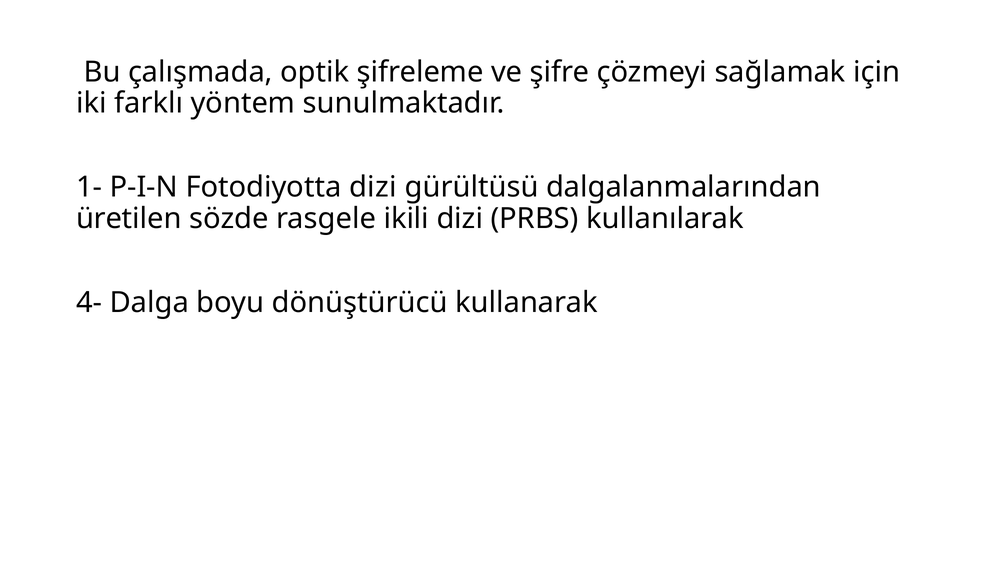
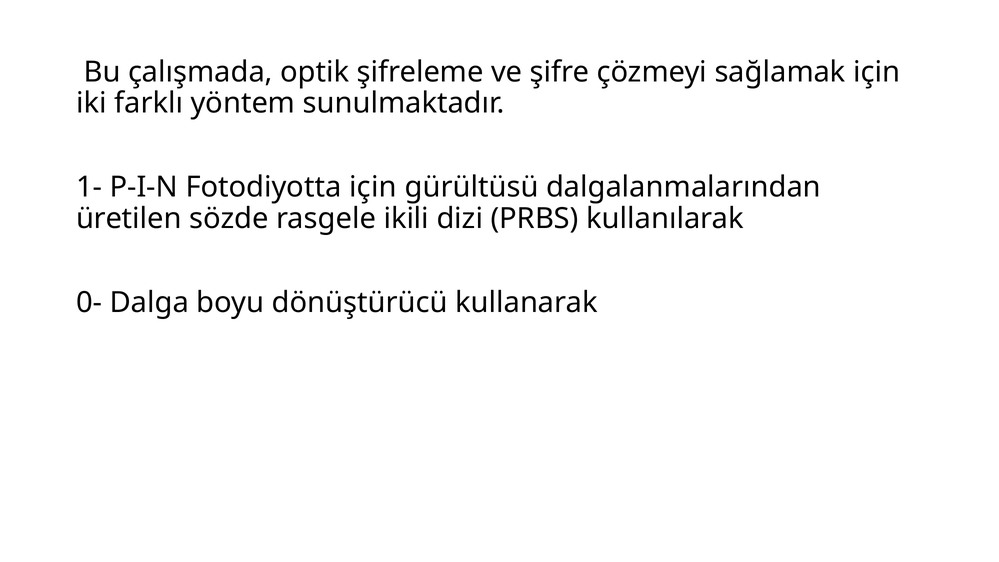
Fotodiyotta dizi: dizi -> için
4-: 4- -> 0-
